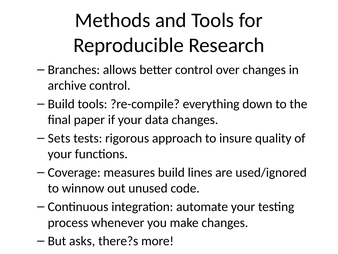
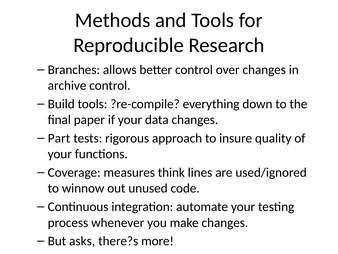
Sets: Sets -> Part
measures build: build -> think
